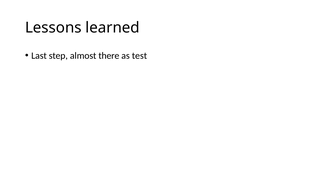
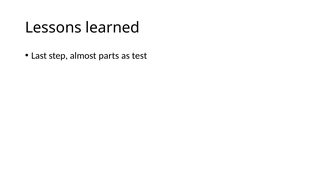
there: there -> parts
